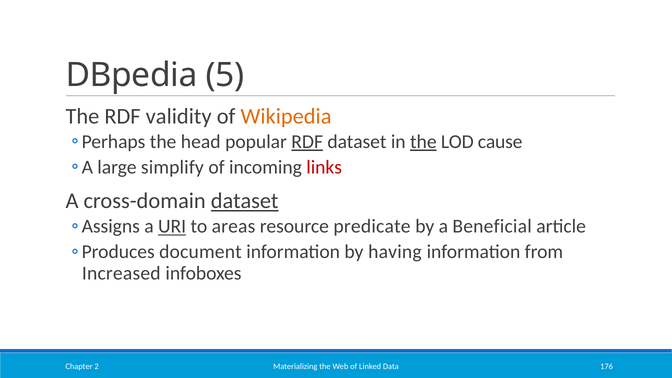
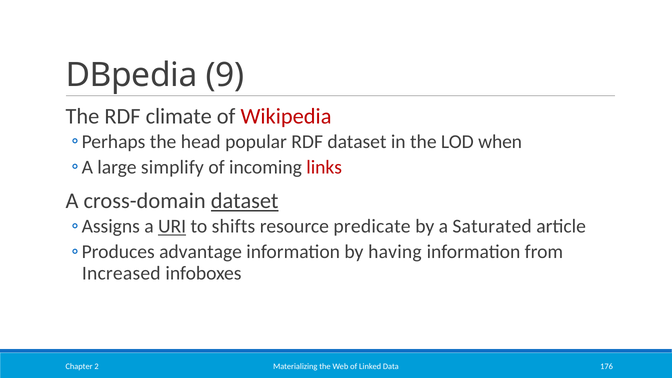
5: 5 -> 9
validity: validity -> climate
Wikipedia colour: orange -> red
RDF at (307, 142) underline: present -> none
the at (423, 142) underline: present -> none
cause: cause -> when
areas: areas -> shifts
Beneficial: Beneficial -> Saturated
document: document -> advantage
